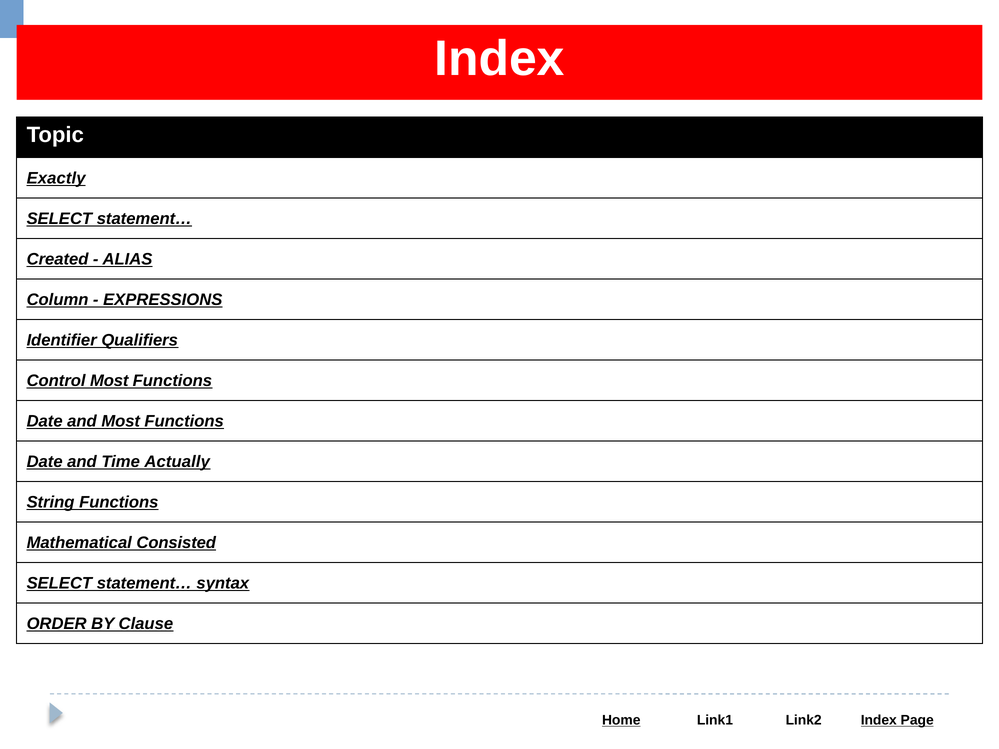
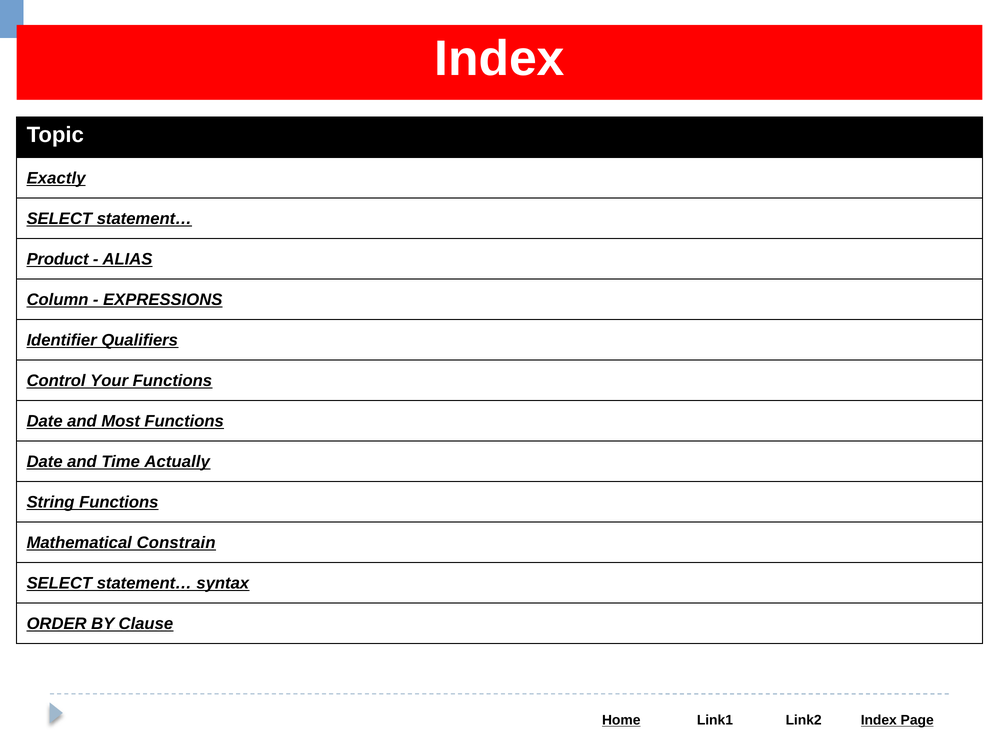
Created: Created -> Product
Control Most: Most -> Your
Consisted: Consisted -> Constrain
